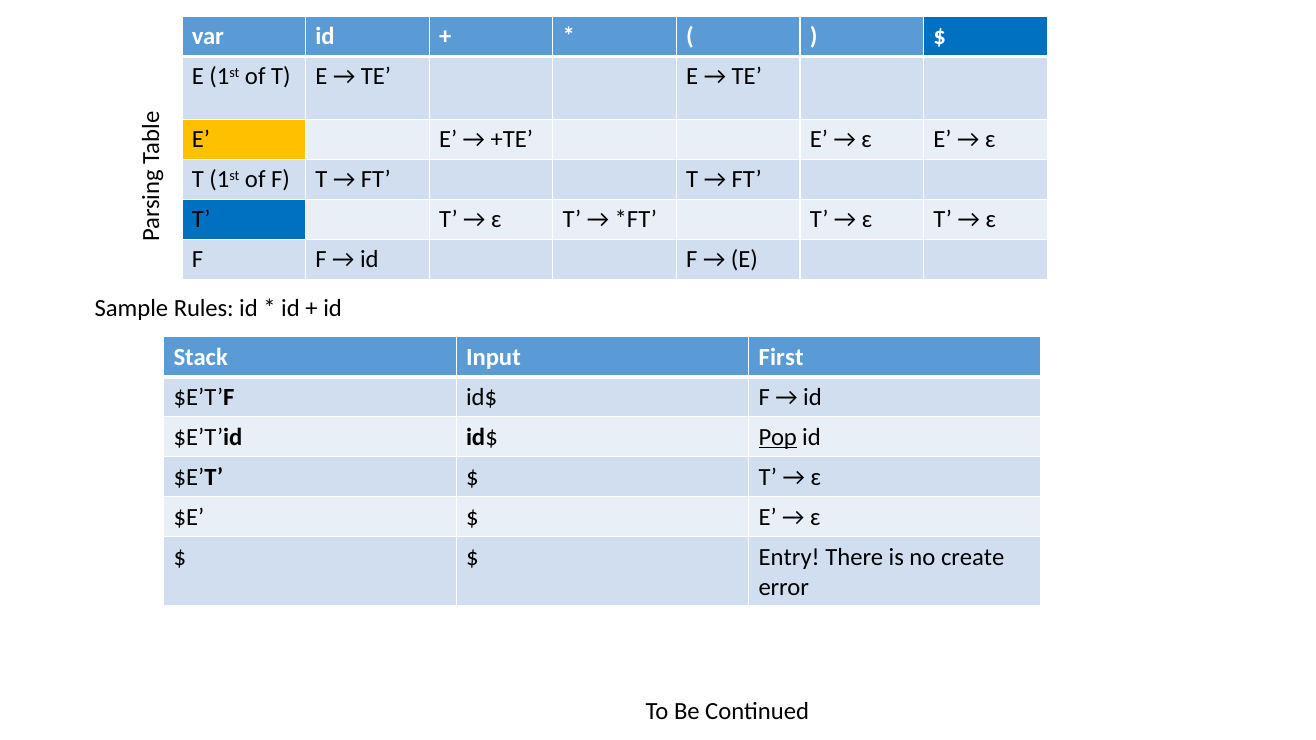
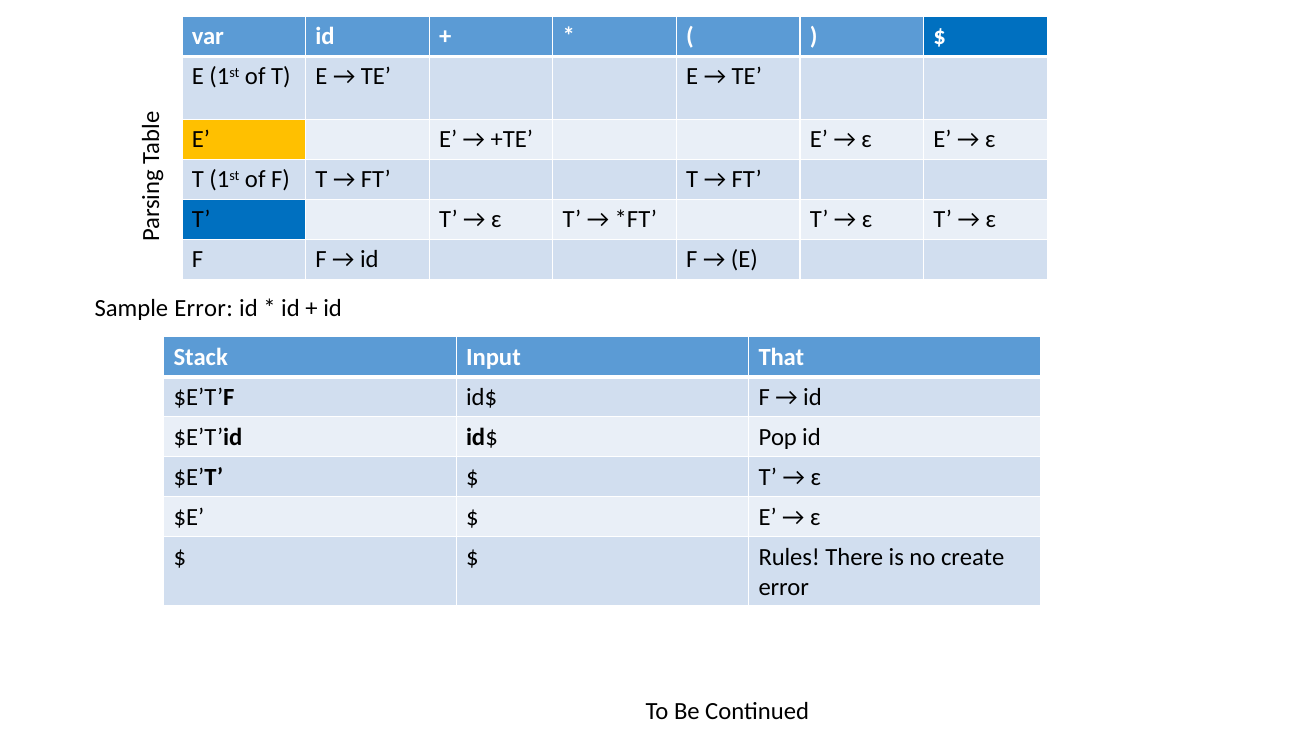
Sample Rules: Rules -> Error
First: First -> That
Pop underline: present -> none
Entry: Entry -> Rules
